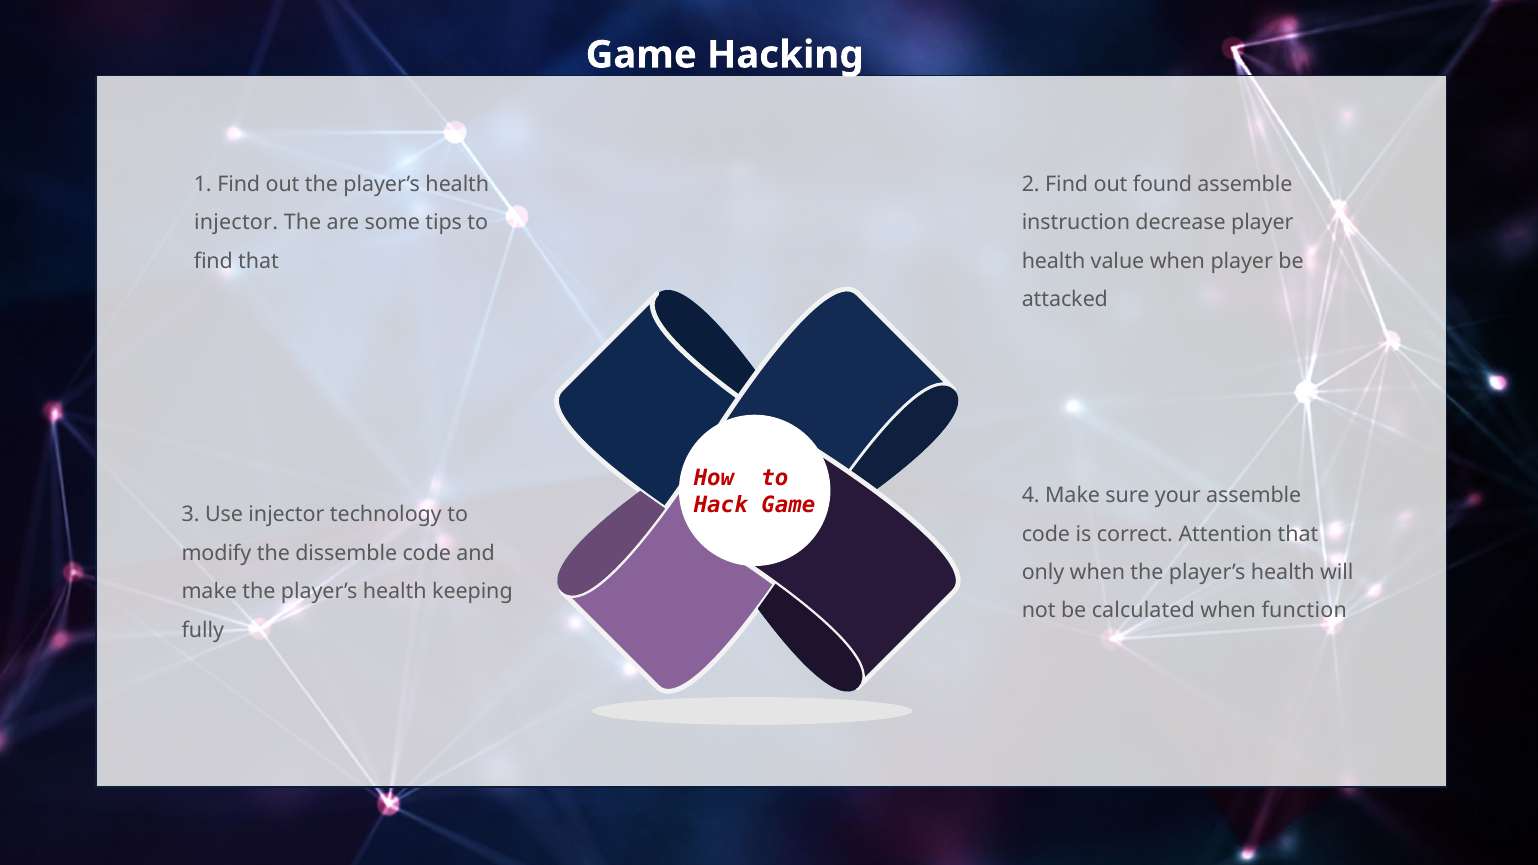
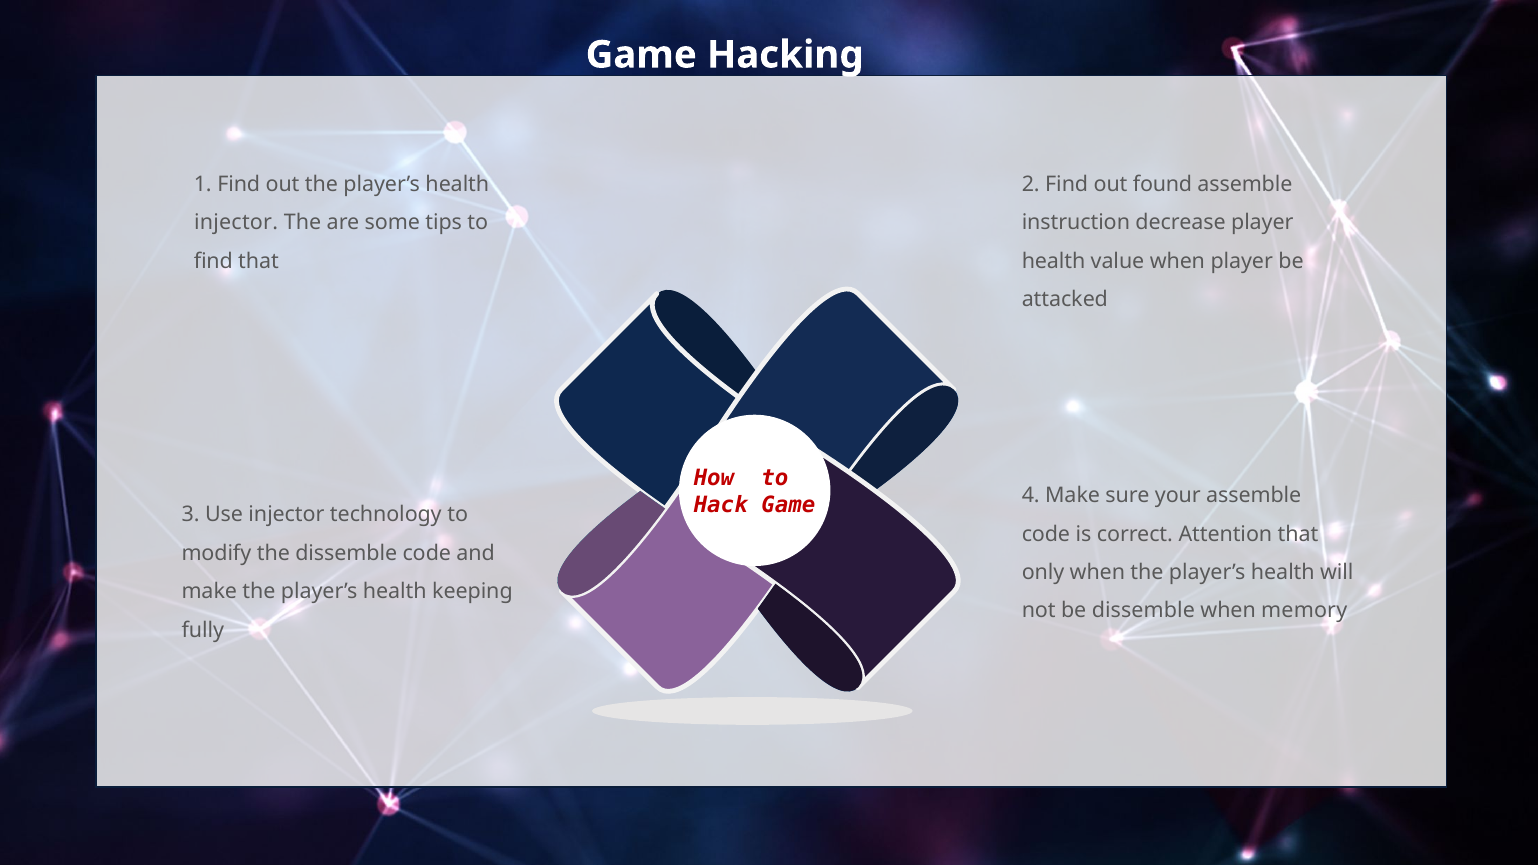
be calculated: calculated -> dissemble
function: function -> memory
